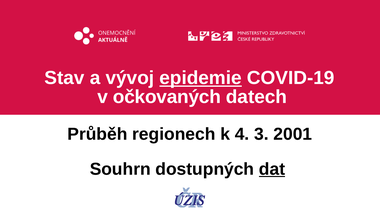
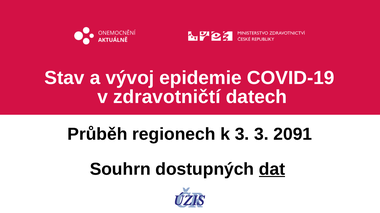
epidemie underline: present -> none
očkovaných: očkovaných -> zdravotničtí
k 4: 4 -> 3
2001: 2001 -> 2091
